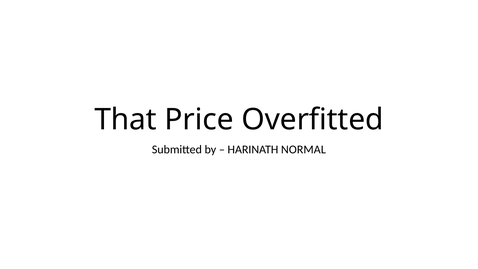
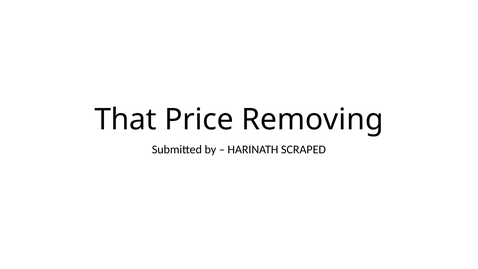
Overfitted: Overfitted -> Removing
NORMAL: NORMAL -> SCRAPED
